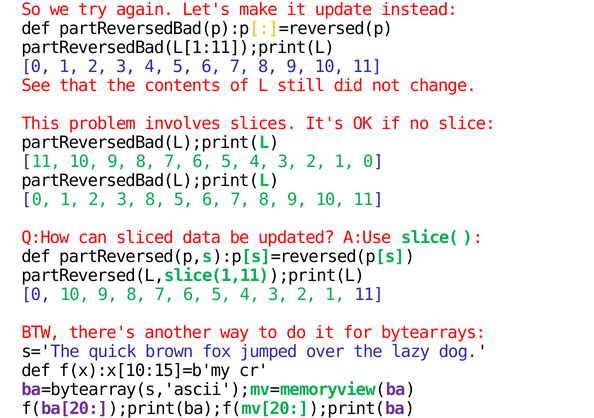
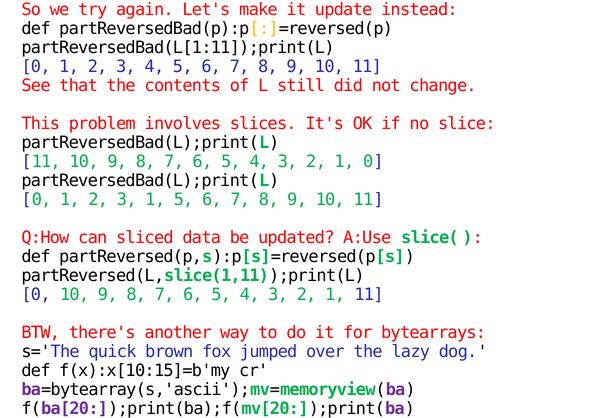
3 8: 8 -> 1
